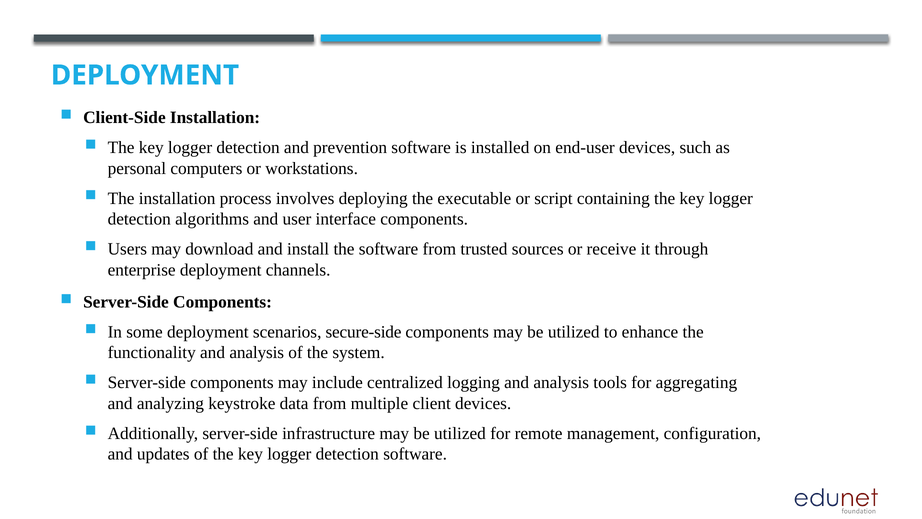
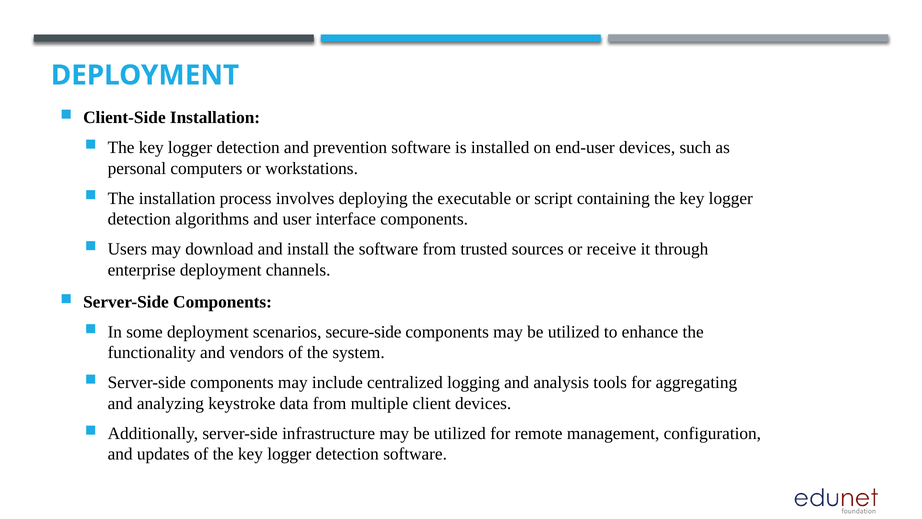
functionality and analysis: analysis -> vendors
